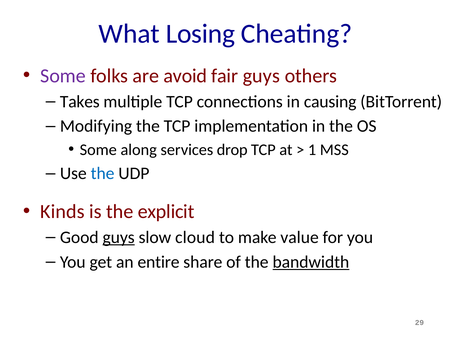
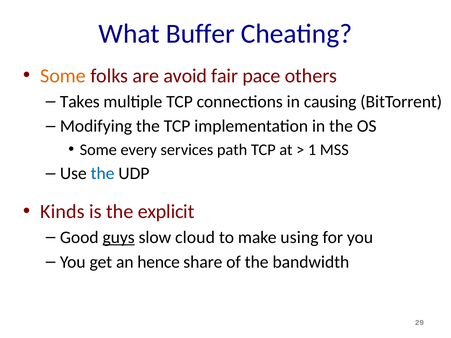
Losing: Losing -> Buffer
Some at (63, 76) colour: purple -> orange
fair guys: guys -> pace
along: along -> every
drop: drop -> path
value: value -> using
entire: entire -> hence
bandwidth underline: present -> none
